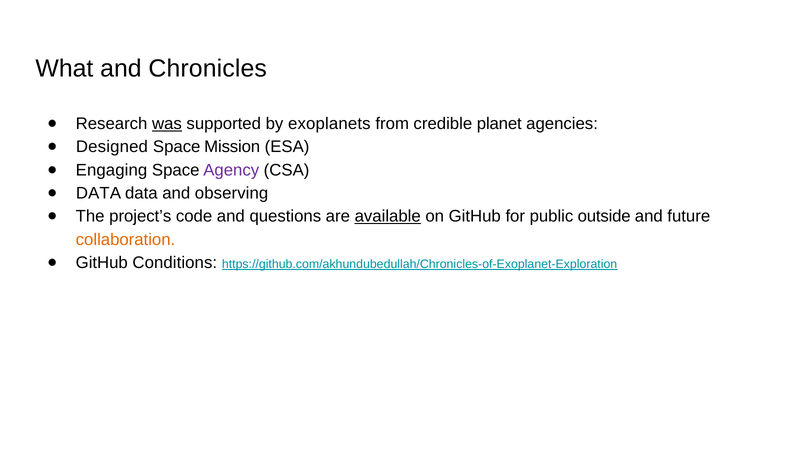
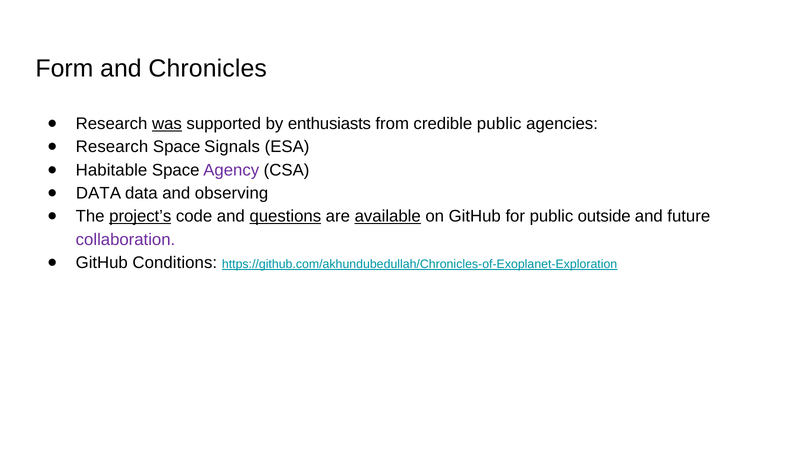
What: What -> Form
exoplanets: exoplanets -> enthusiasts
credible planet: planet -> public
Designed at (112, 147): Designed -> Research
Mission: Mission -> Signals
Engaging: Engaging -> Habitable
project’s underline: none -> present
questions underline: none -> present
collaboration colour: orange -> purple
